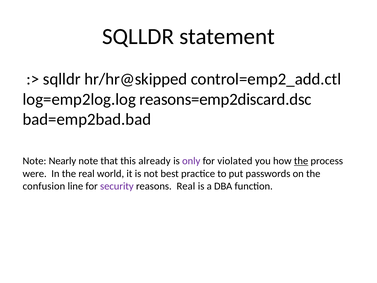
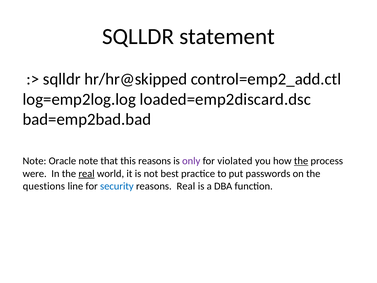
reasons=emp2discard.dsc: reasons=emp2discard.dsc -> loaded=emp2discard.dsc
Nearly: Nearly -> Oracle
this already: already -> reasons
real at (87, 173) underline: none -> present
confusion: confusion -> questions
security colour: purple -> blue
